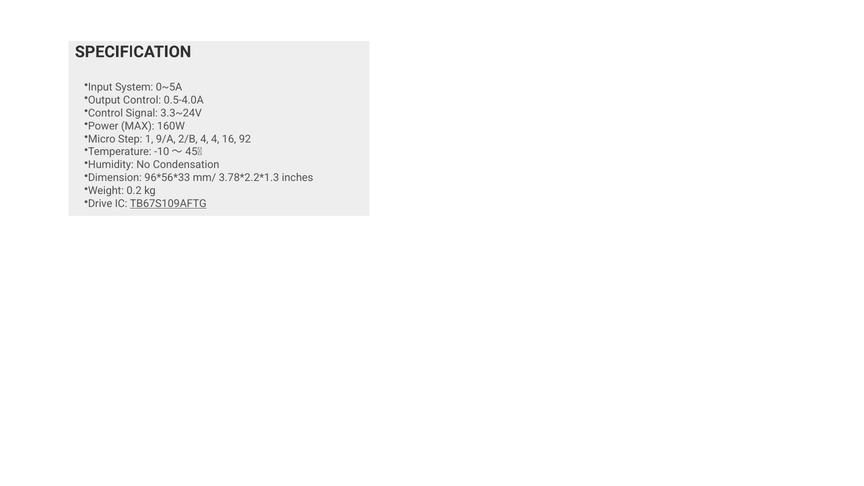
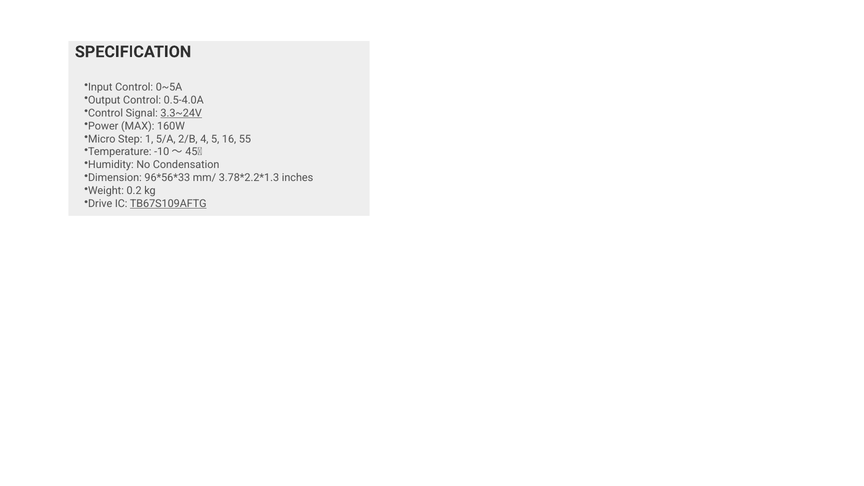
Input System: System -> Control
3.3~24V underline: none -> present
9/A: 9/A -> 5/A
4 4: 4 -> 5
92: 92 -> 55
